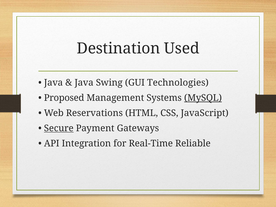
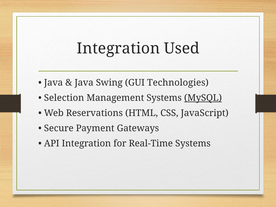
Destination at (118, 48): Destination -> Integration
Proposed: Proposed -> Selection
Secure underline: present -> none
Real-Time Reliable: Reliable -> Systems
